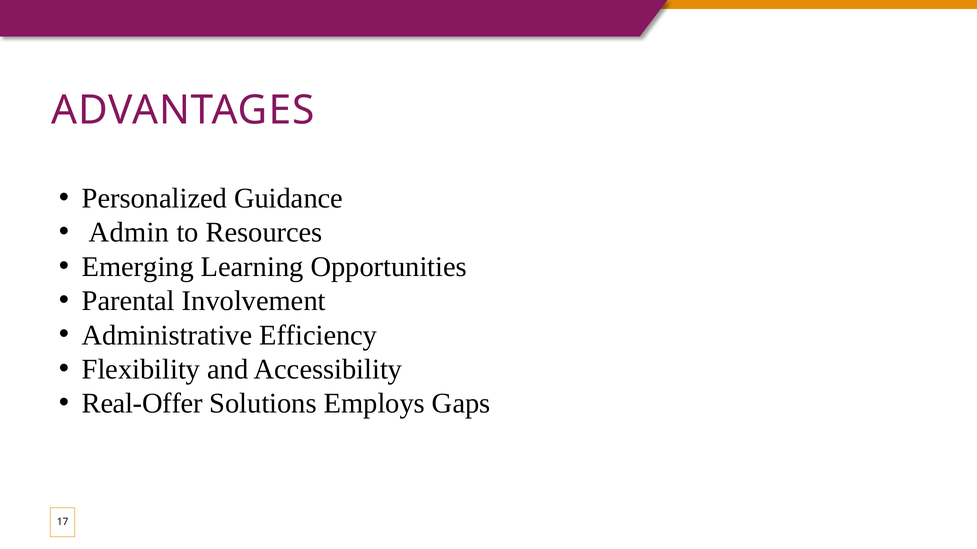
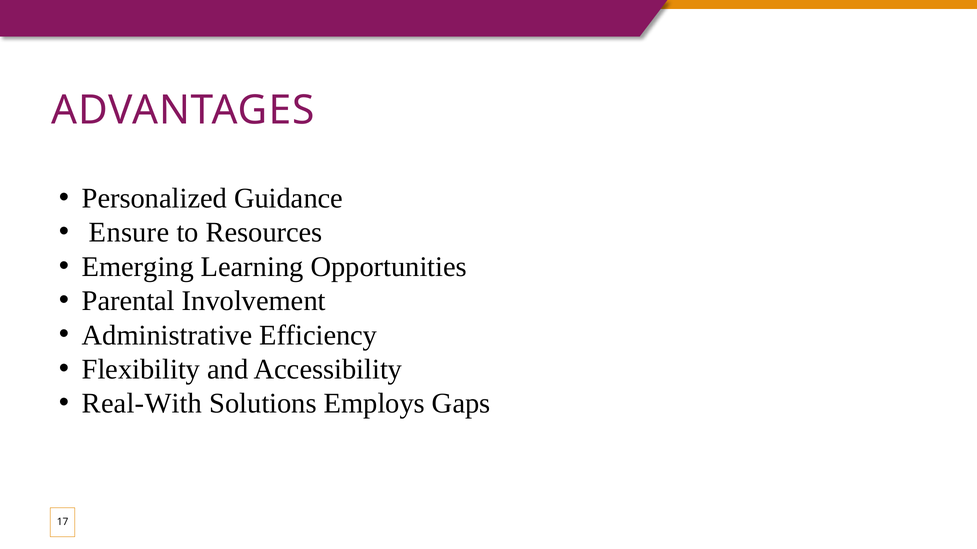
Admin: Admin -> Ensure
Real-Offer: Real-Offer -> Real-With
